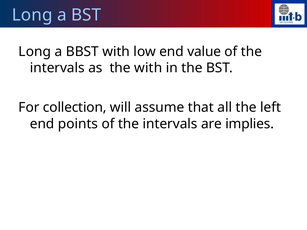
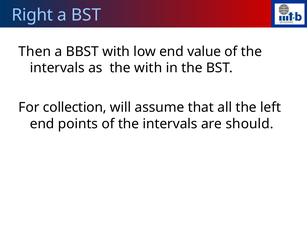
Long at (32, 15): Long -> Right
Long at (35, 52): Long -> Then
implies: implies -> should
